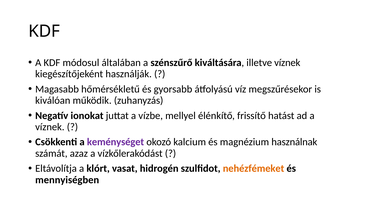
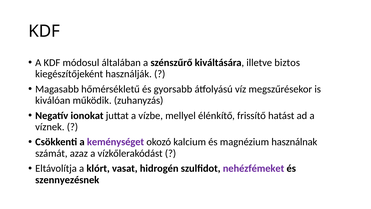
illetve víznek: víznek -> biztos
nehézfémeket colour: orange -> purple
mennyiségben: mennyiségben -> szennyezésnek
